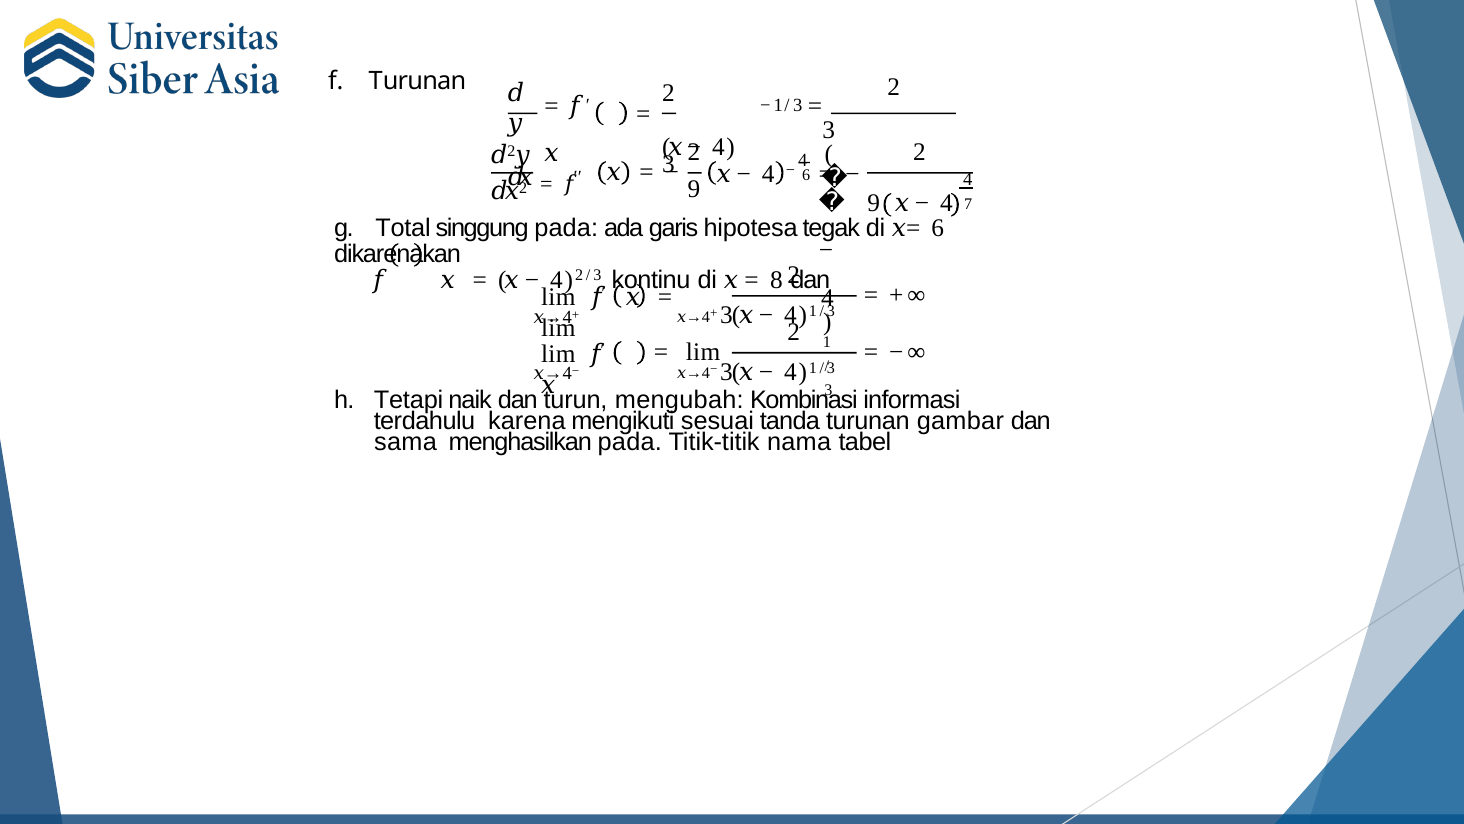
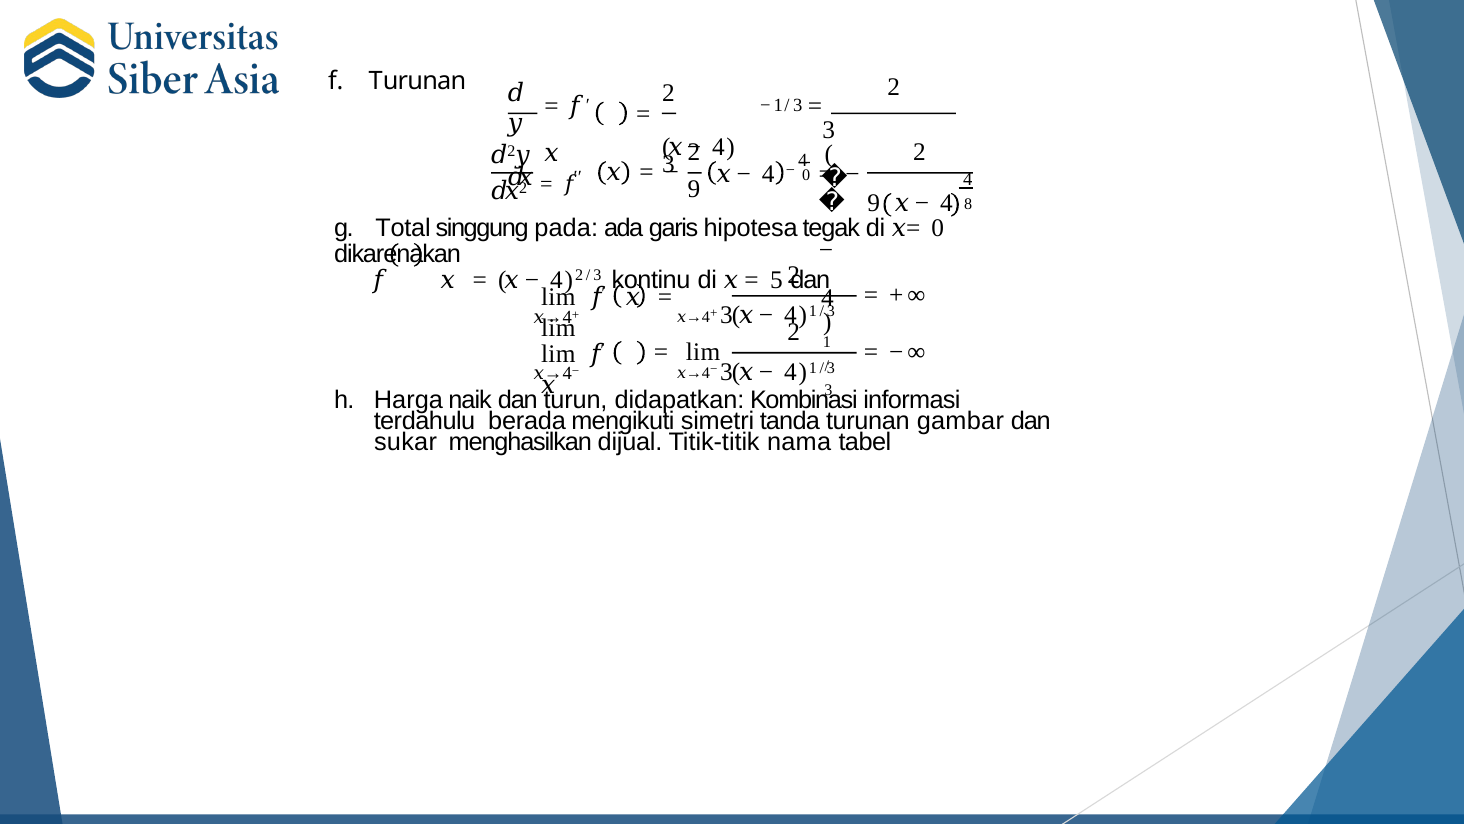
4 6: 6 -> 0
7: 7 -> 8
6 at (938, 228): 6 -> 0
8: 8 -> 5
Tetapi: Tetapi -> Harga
mengubah: mengubah -> didapatkan
karena: karena -> berada
sesuai: sesuai -> simetri
sama: sama -> sukar
menghasilkan pada: pada -> dijual
